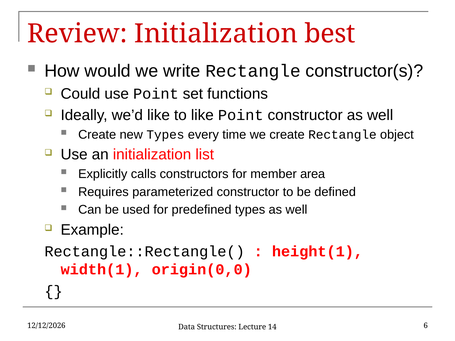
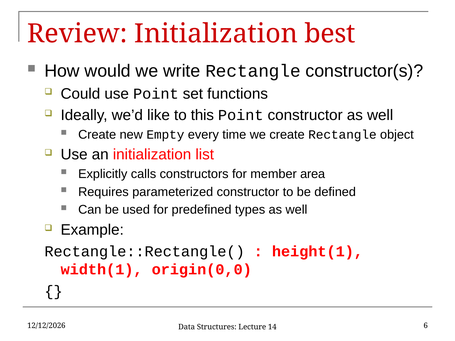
to like: like -> this
new Types: Types -> Empty
